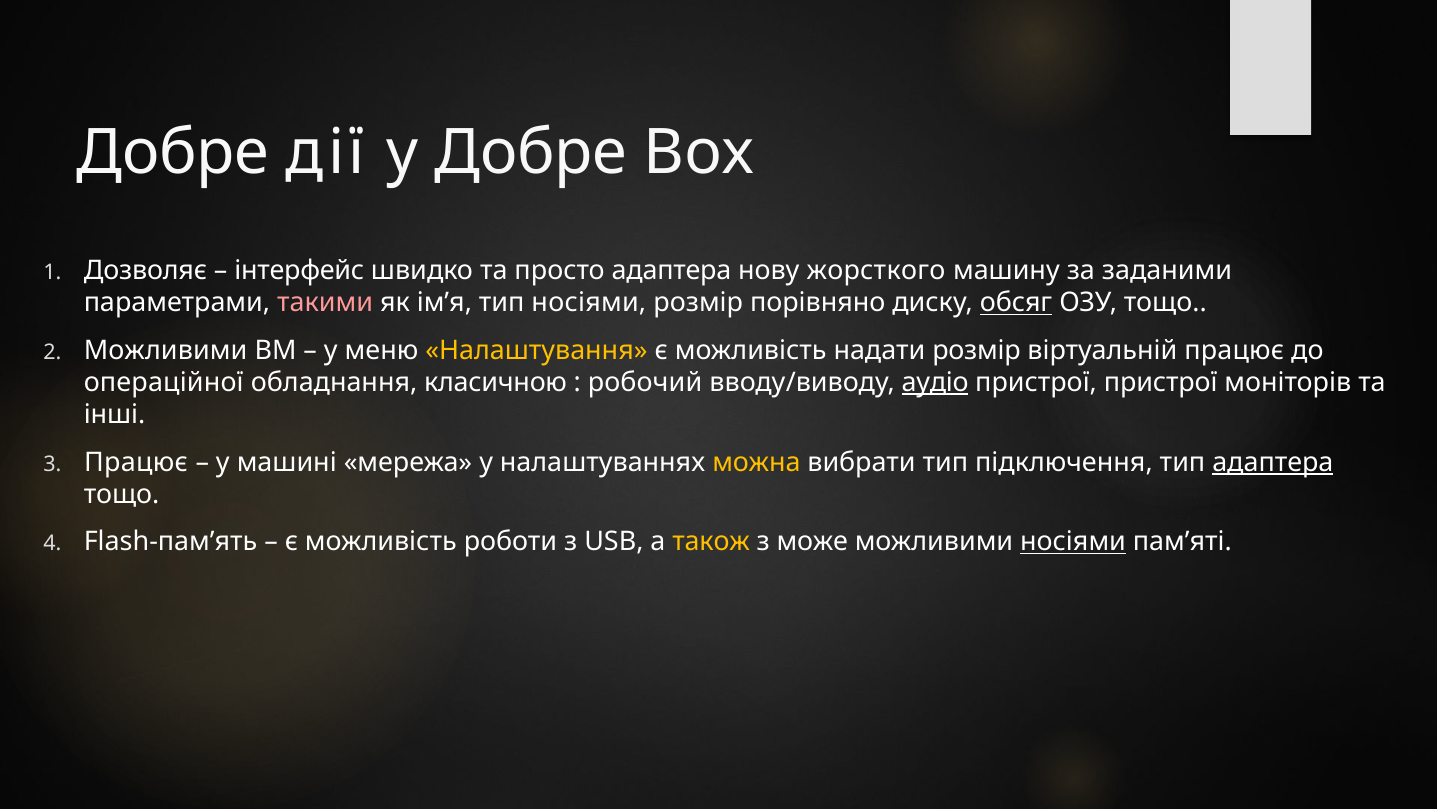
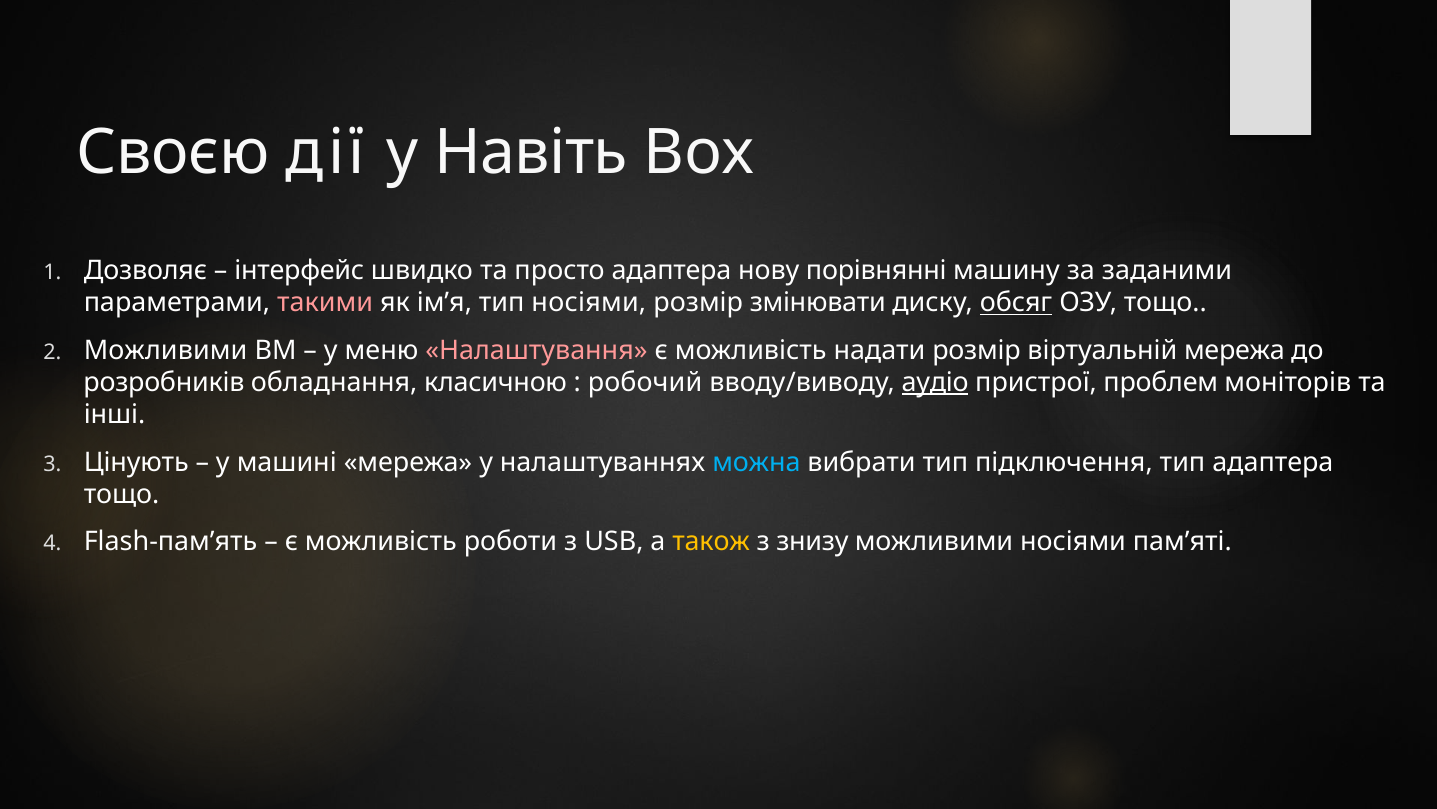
Добре at (173, 152): Добре -> Своєю
у Добре: Добре -> Навіть
жорсткого: жорсткого -> порівнянні
порівняно: порівняно -> змінювати
Налаштування colour: yellow -> pink
віртуальній працює: працює -> мережа
операційної: операційної -> розробників
пристрої пристрої: пристрої -> проблем
Працює at (136, 462): Працює -> Цінують
можна colour: yellow -> light blue
адаптера at (1273, 462) underline: present -> none
може: може -> знизу
носіями at (1073, 542) underline: present -> none
